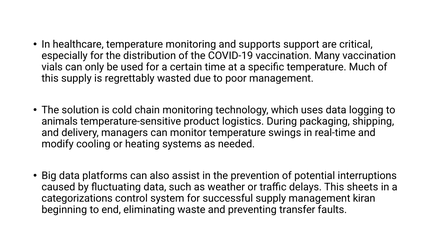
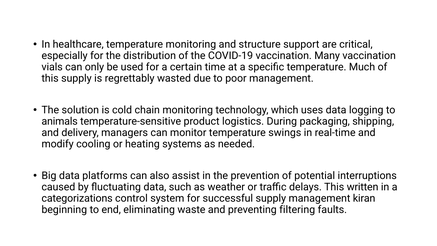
supports: supports -> structure
sheets: sheets -> written
transfer: transfer -> filtering
